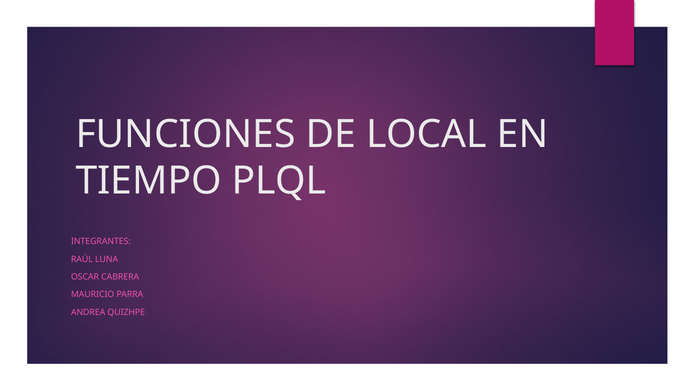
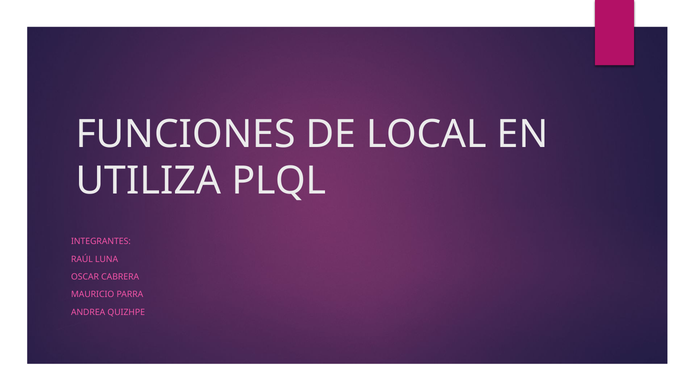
TIEMPO: TIEMPO -> UTILIZA
